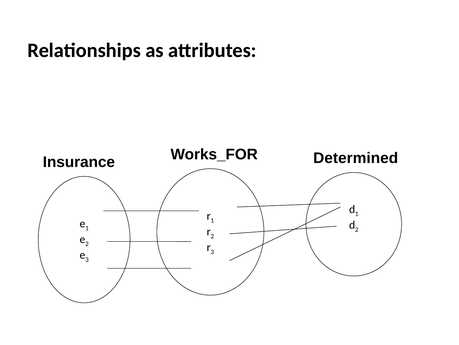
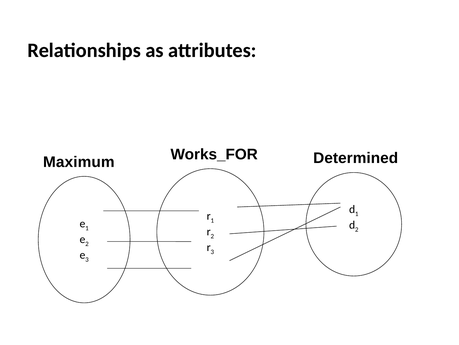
Insurance: Insurance -> Maximum
